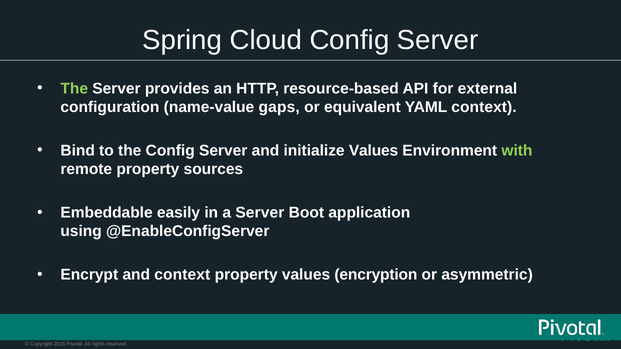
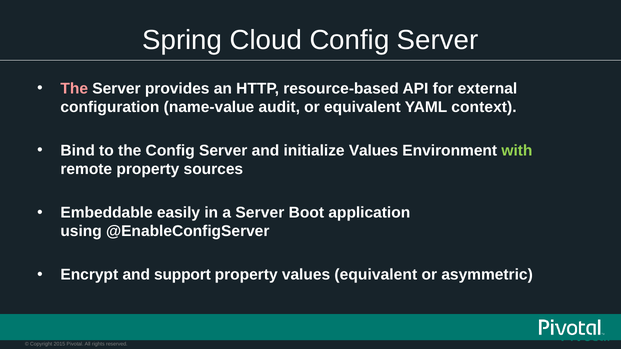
The at (74, 89) colour: light green -> pink
gaps: gaps -> audit
and context: context -> support
values encryption: encryption -> equivalent
